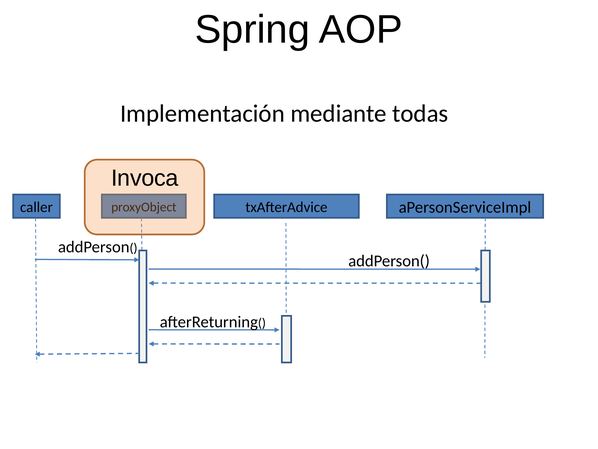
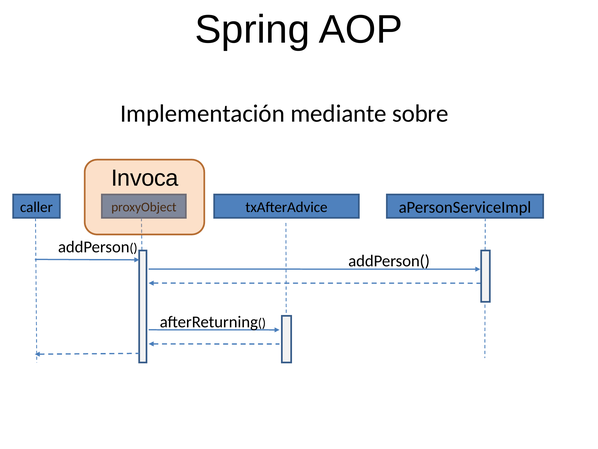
todas: todas -> sobre
